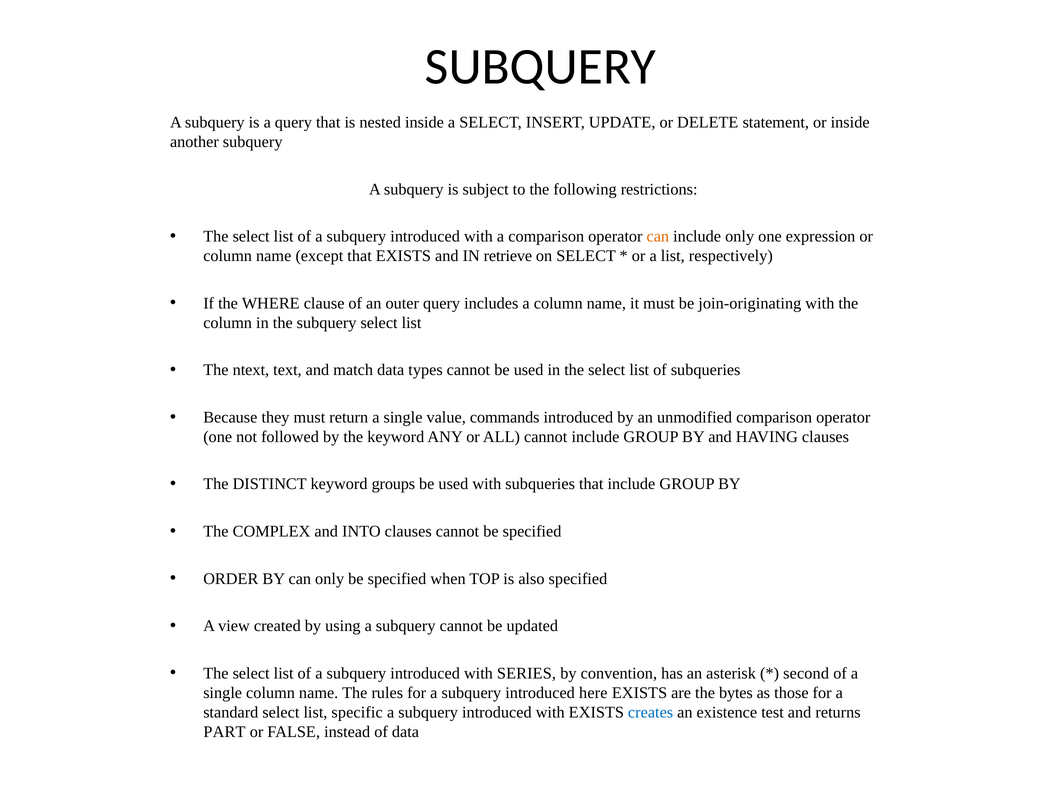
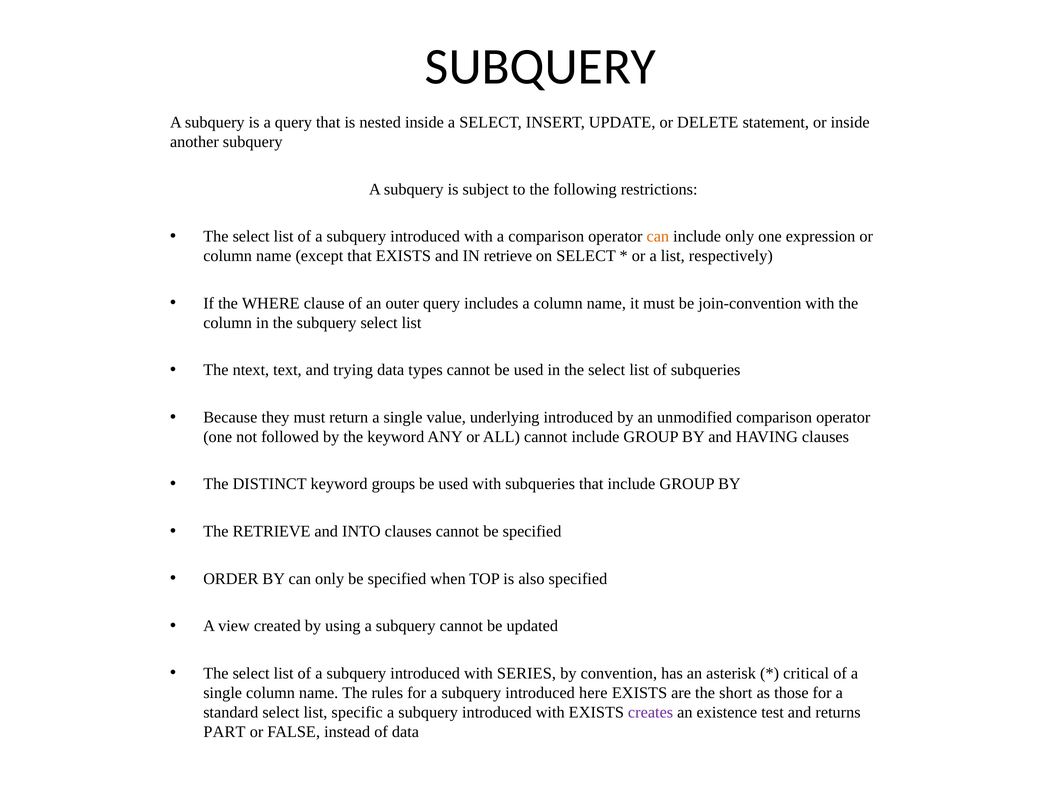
join-originating: join-originating -> join-convention
match: match -> trying
commands: commands -> underlying
The COMPLEX: COMPLEX -> RETRIEVE
second: second -> critical
bytes: bytes -> short
creates colour: blue -> purple
